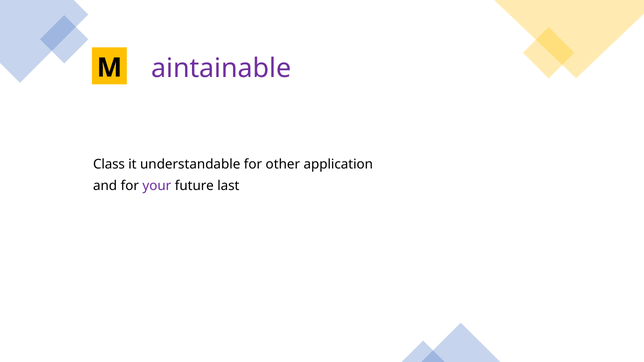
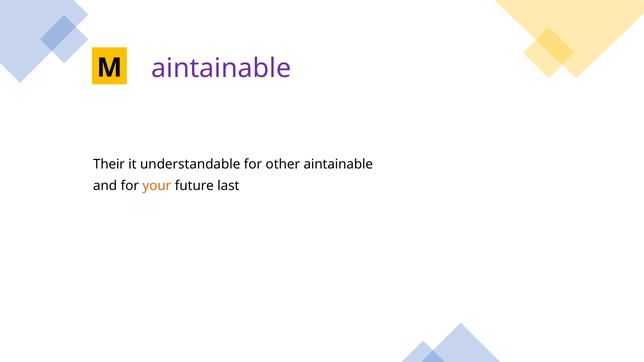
Class: Class -> Their
other application: application -> aintainable
your colour: purple -> orange
